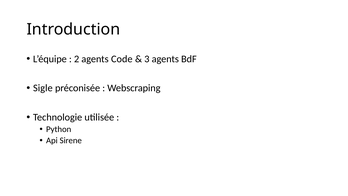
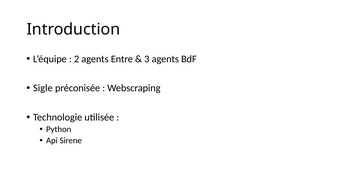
Code: Code -> Entre
